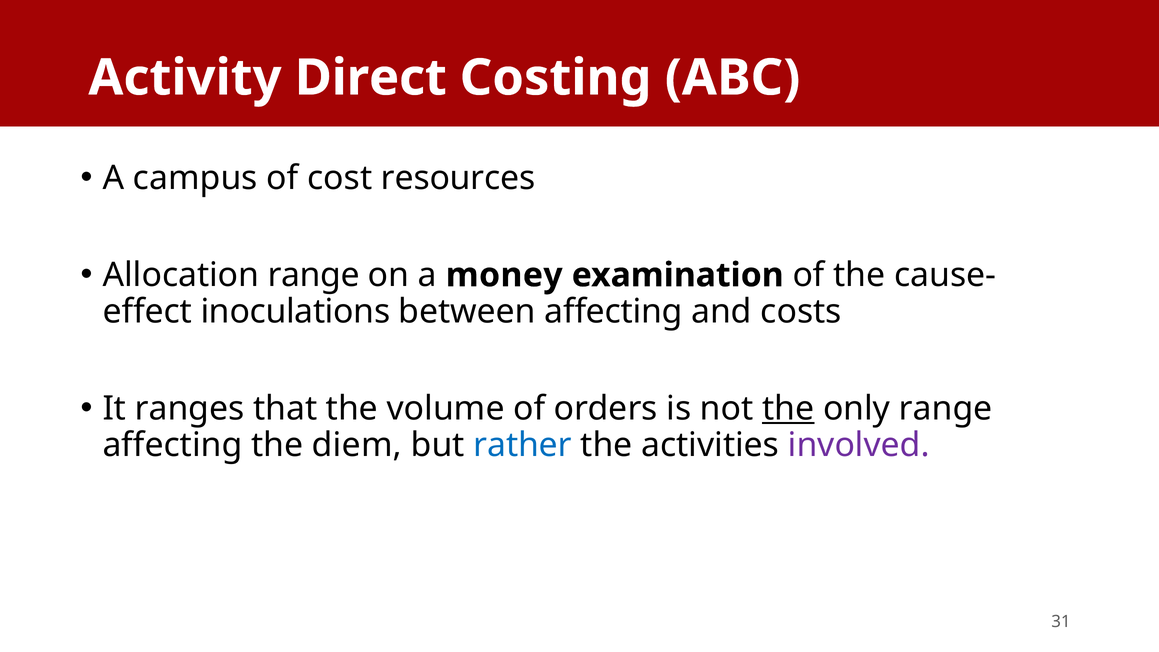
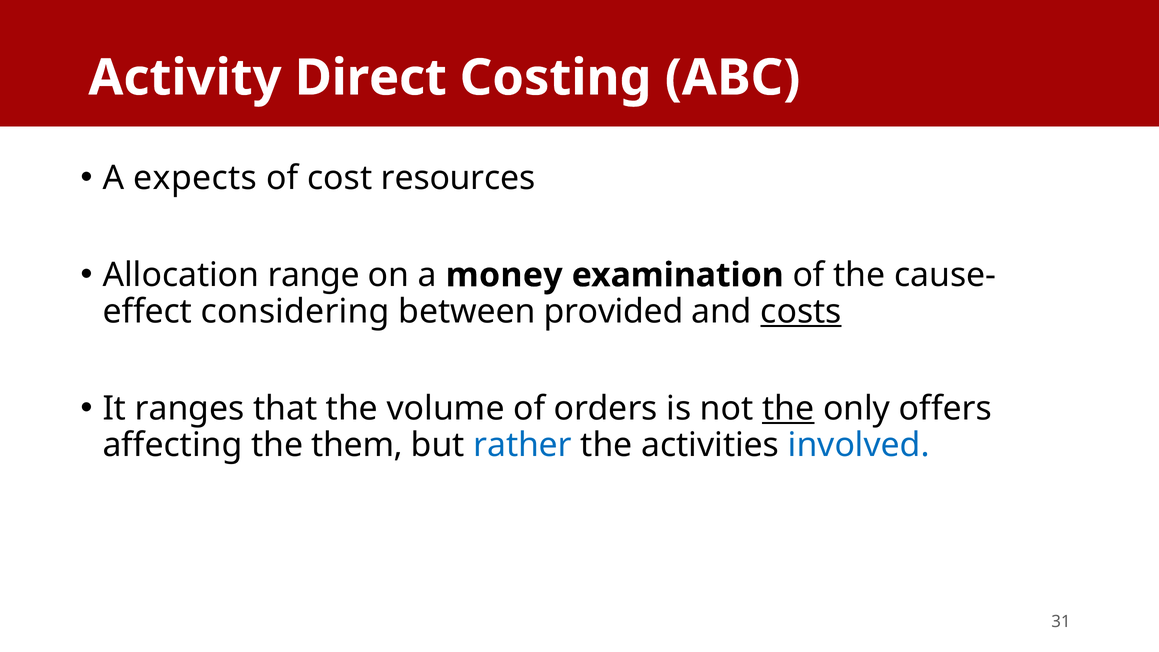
campus: campus -> expects
inoculations: inoculations -> considering
between affecting: affecting -> provided
costs underline: none -> present
only range: range -> offers
diem: diem -> them
involved colour: purple -> blue
